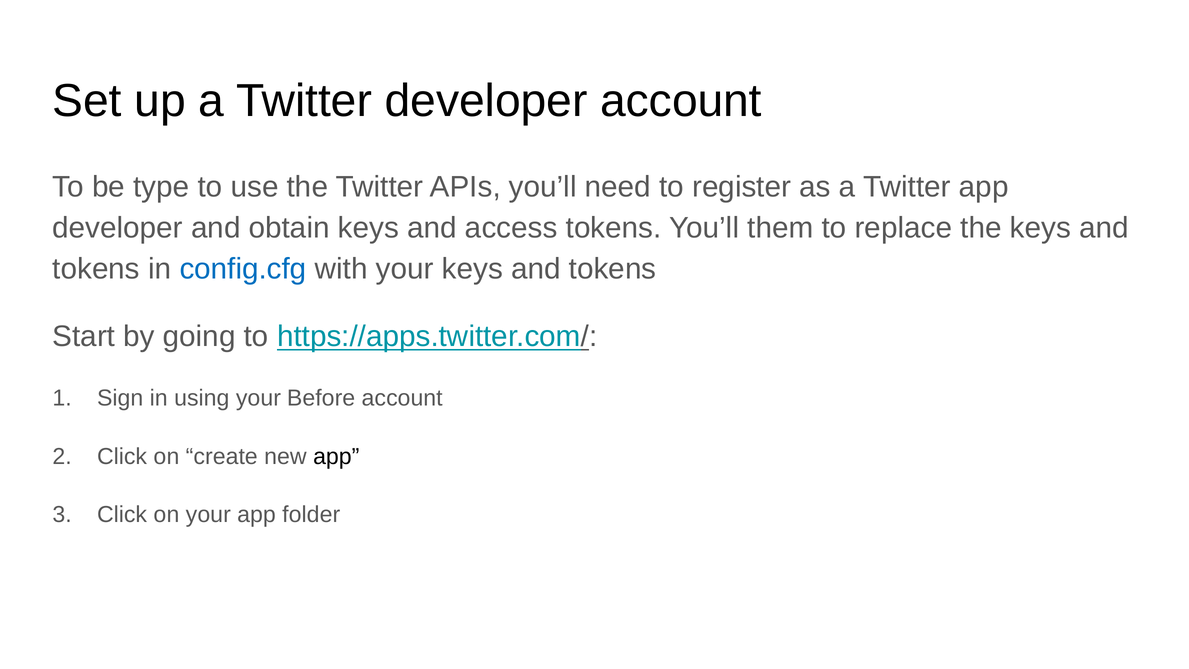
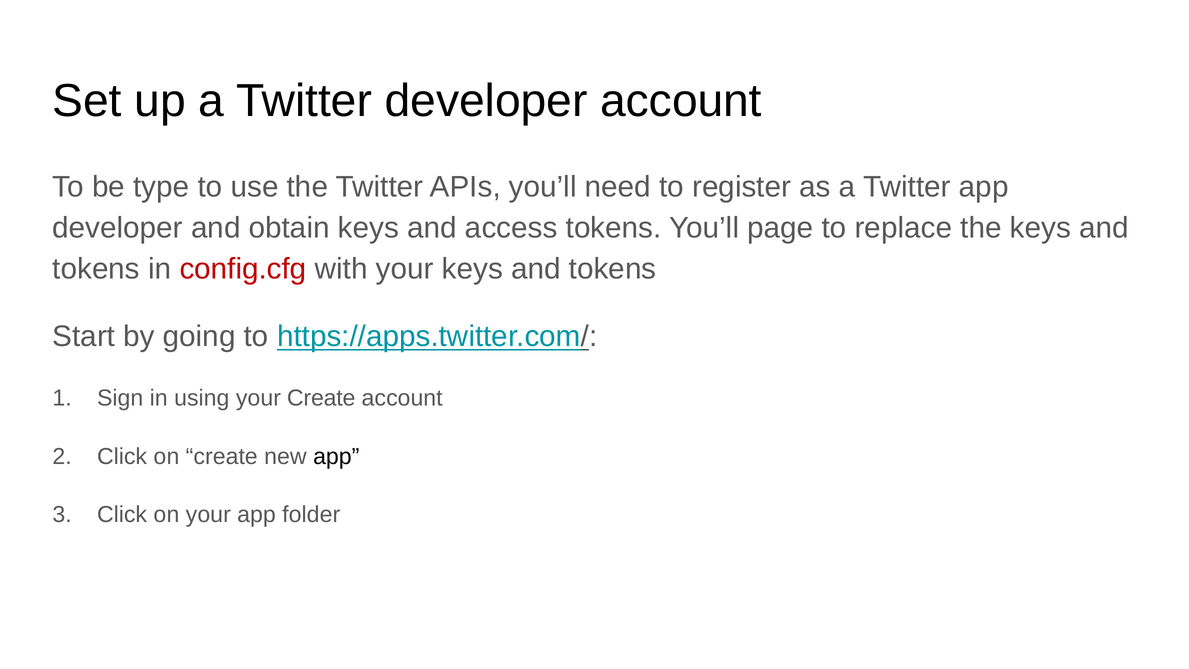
them: them -> page
config.cfg colour: blue -> red
your Before: Before -> Create
